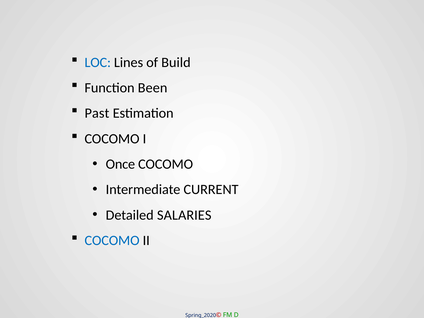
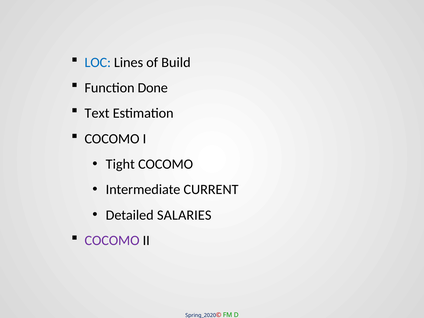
Been: Been -> Done
Past: Past -> Text
Once: Once -> Tight
COCOMO at (112, 241) colour: blue -> purple
